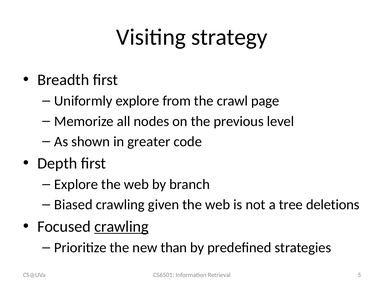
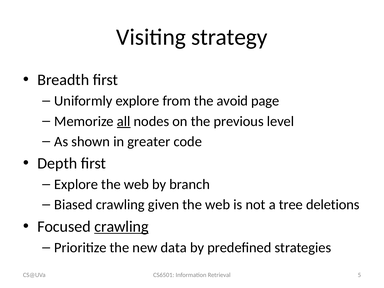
crawl: crawl -> avoid
all underline: none -> present
than: than -> data
